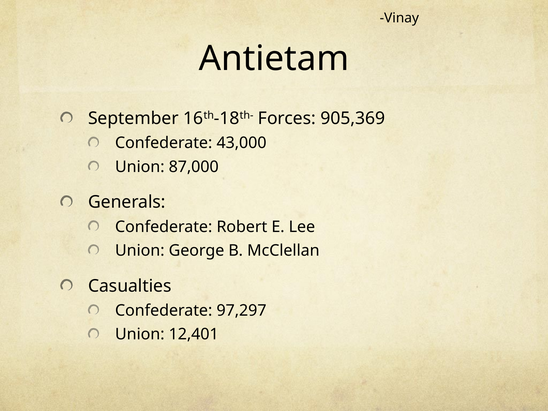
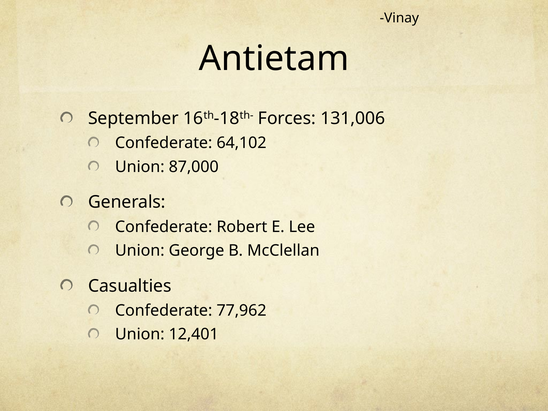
905,369: 905,369 -> 131,006
43,000: 43,000 -> 64,102
97,297: 97,297 -> 77,962
